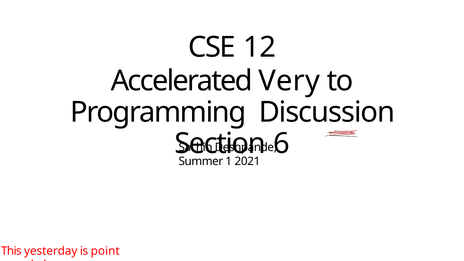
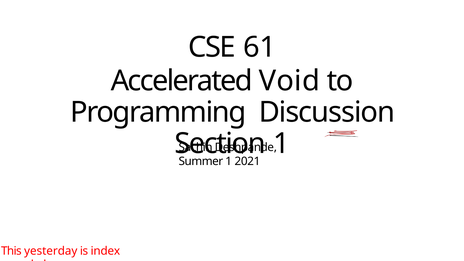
12: 12 -> 61
Very: Very -> Void
6 at (282, 144): 6 -> 1
point: point -> index
